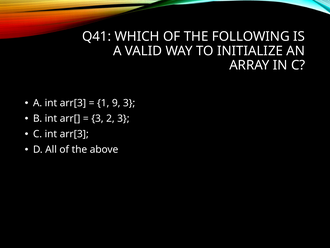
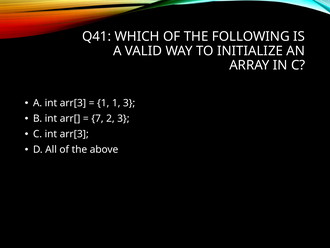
1 9: 9 -> 1
3 at (97, 118): 3 -> 7
